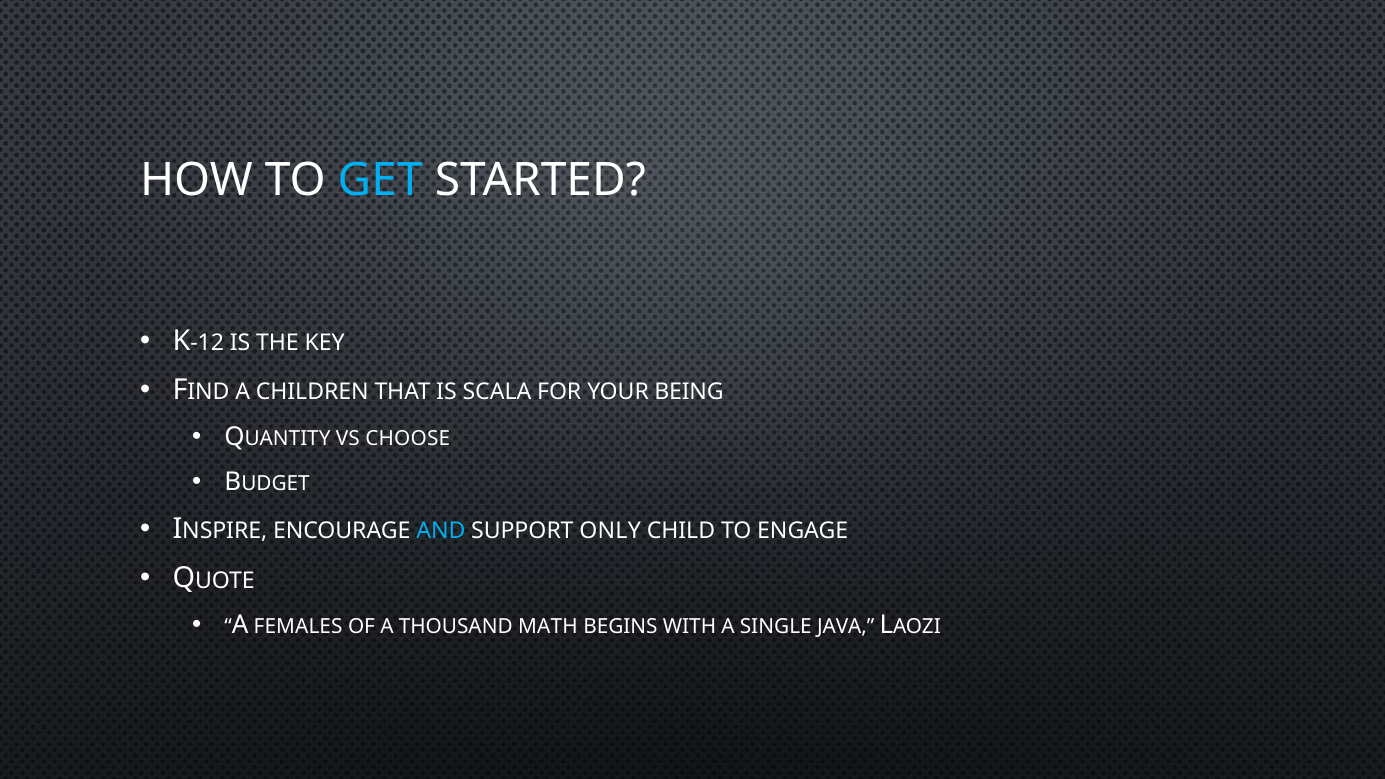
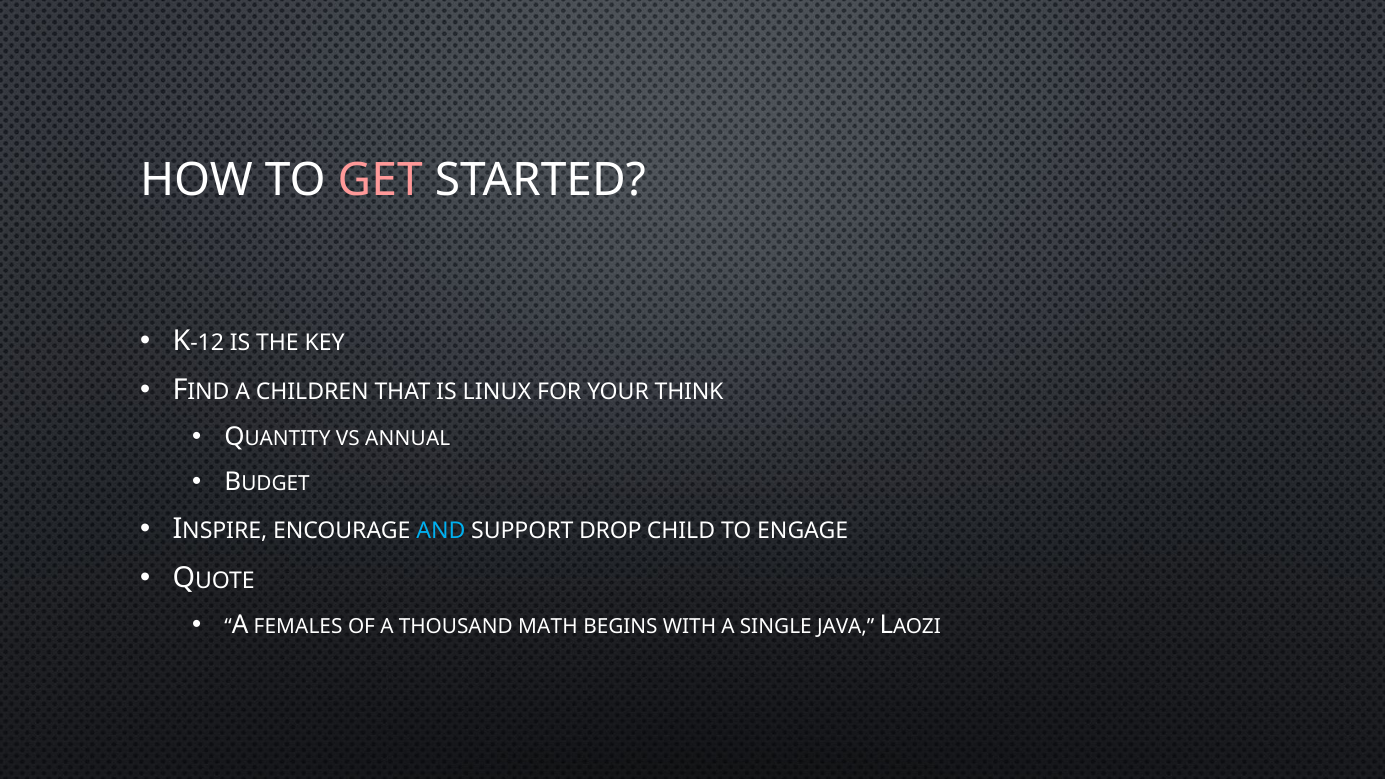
GET colour: light blue -> pink
SCALA: SCALA -> LINUX
BEING: BEING -> THINK
CHOOSE: CHOOSE -> ANNUAL
ONLY: ONLY -> DROP
